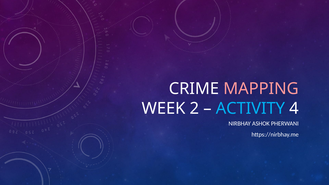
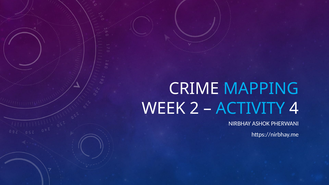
MAPPING colour: pink -> light blue
